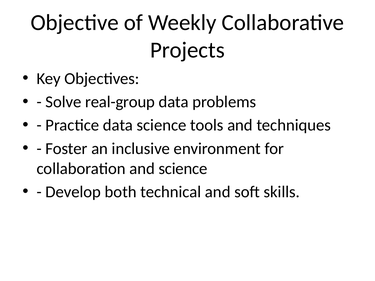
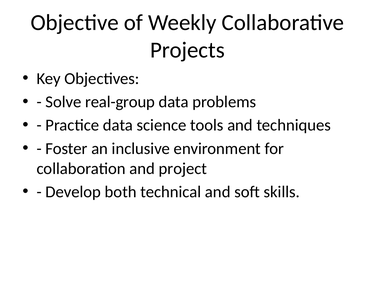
and science: science -> project
